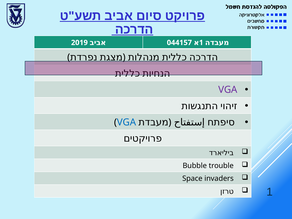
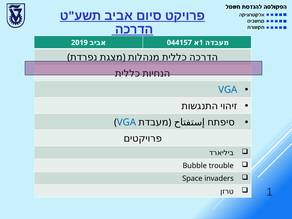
VGA at (228, 90) colour: purple -> blue
